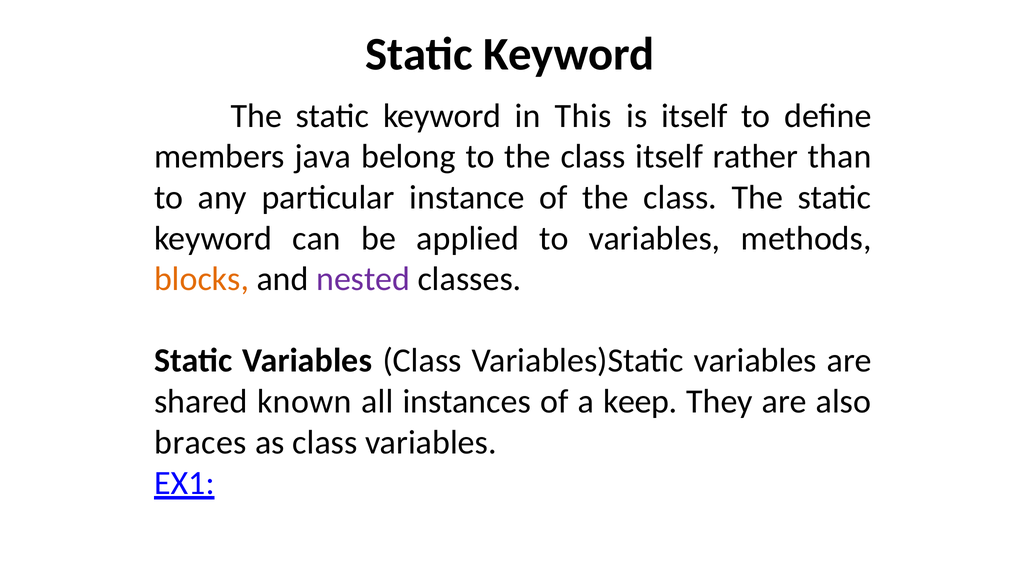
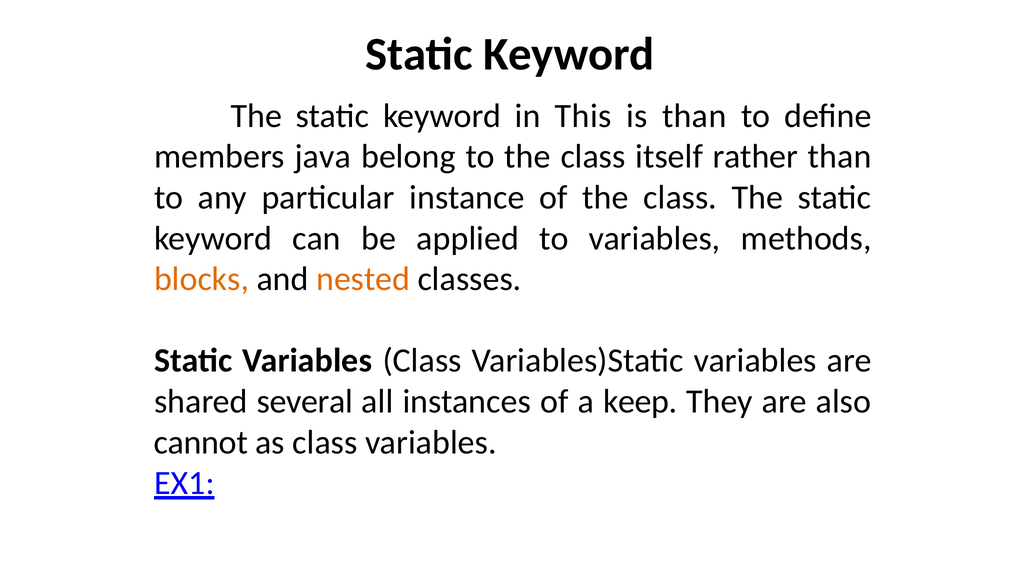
is itself: itself -> than
nested colour: purple -> orange
known: known -> several
braces: braces -> cannot
